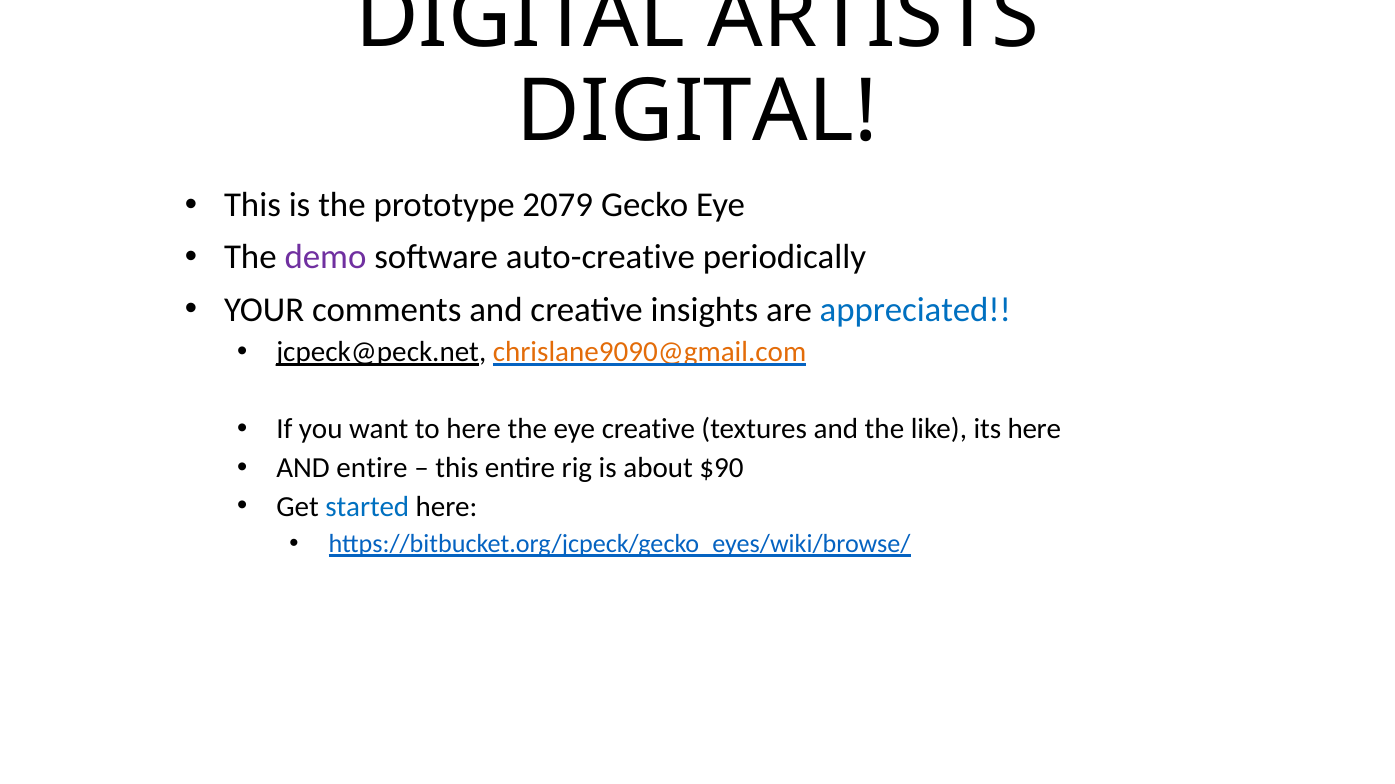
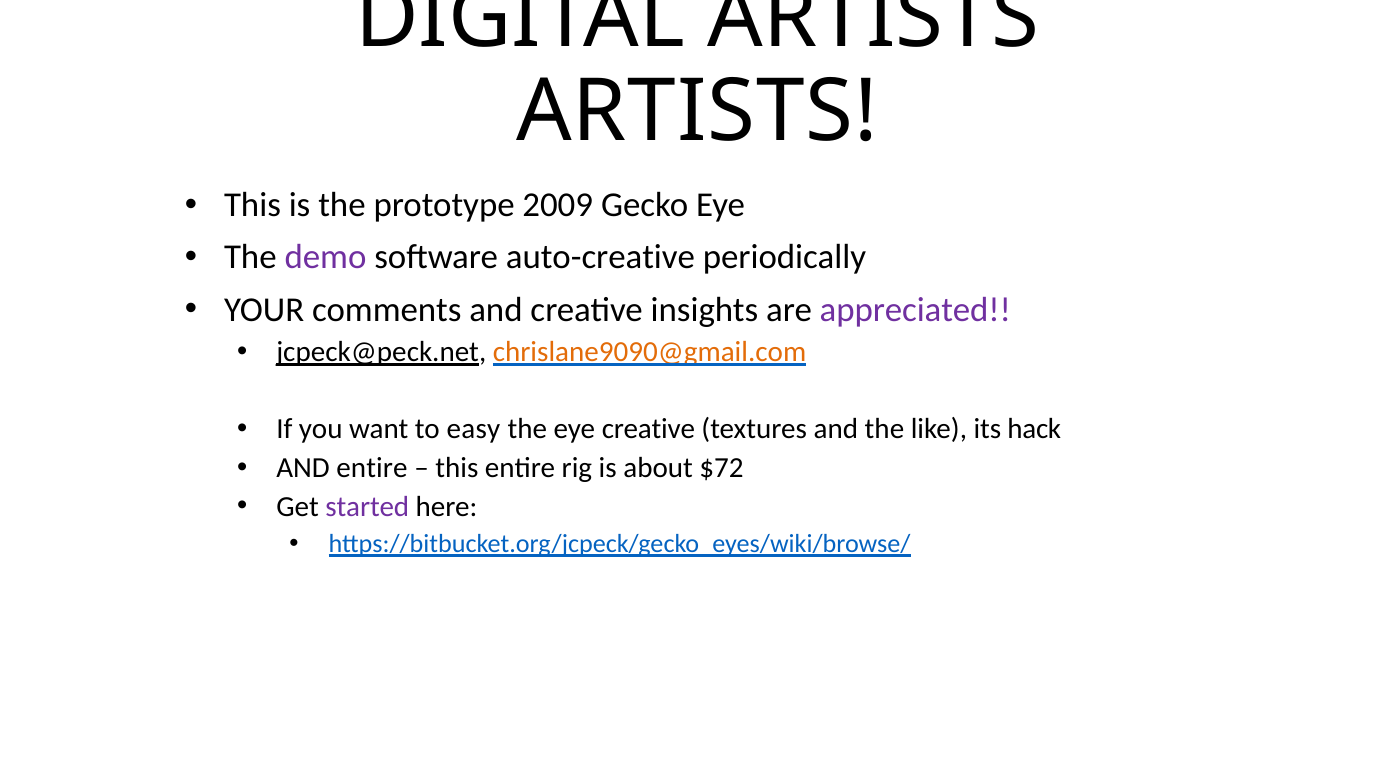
DIGITAL at (697, 112): DIGITAL -> ARTISTS
2079: 2079 -> 2009
appreciated colour: blue -> purple
to here: here -> easy
its here: here -> hack
$90: $90 -> $72
started colour: blue -> purple
